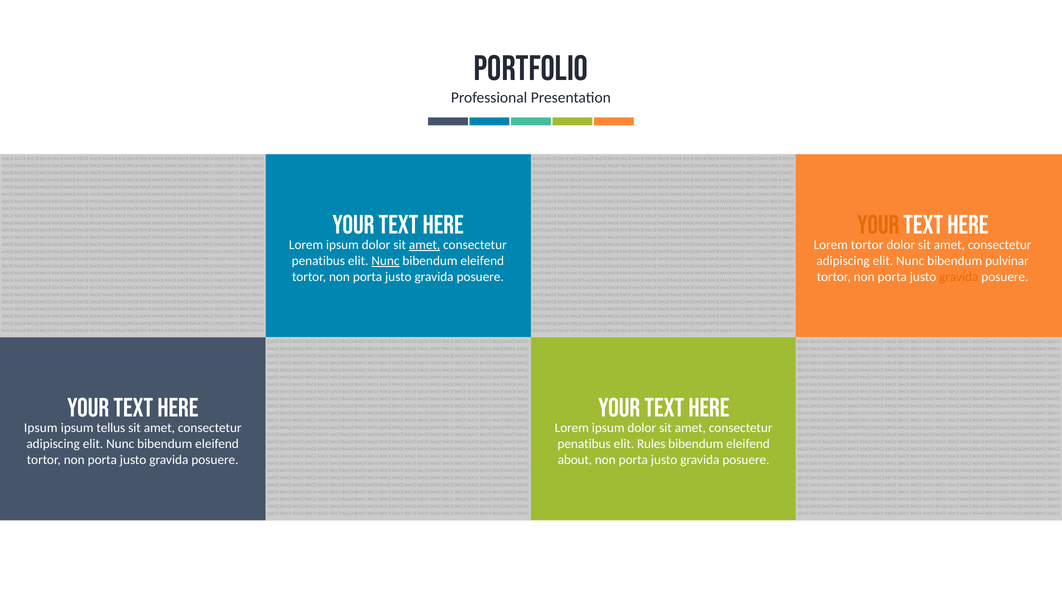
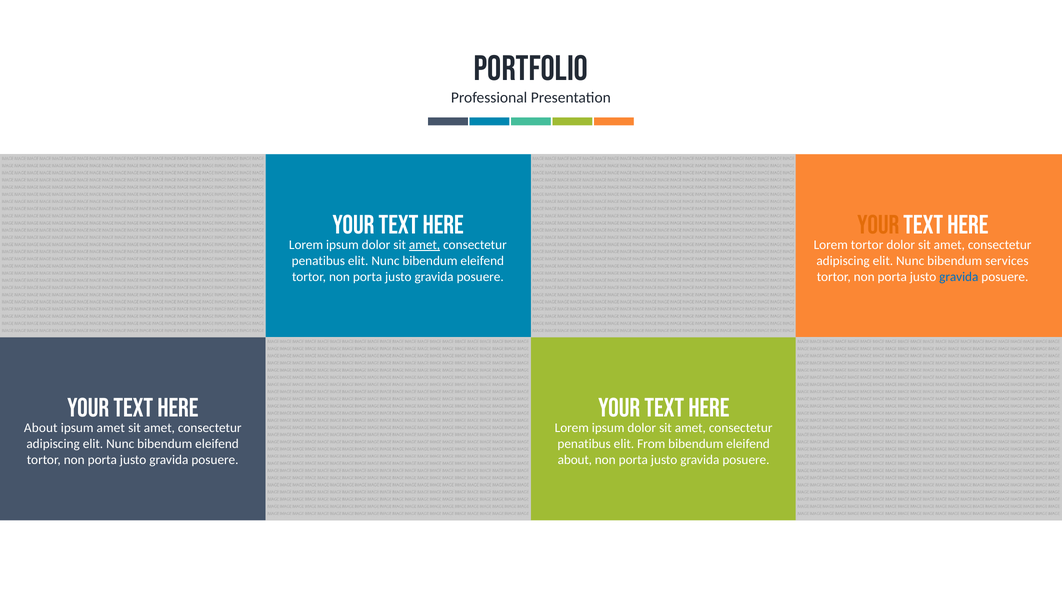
Nunc at (385, 261) underline: present -> none
pulvinar: pulvinar -> services
gravida at (959, 277) colour: orange -> blue
Ipsum at (41, 428): Ipsum -> About
ipsum tellus: tellus -> amet
Rules: Rules -> From
